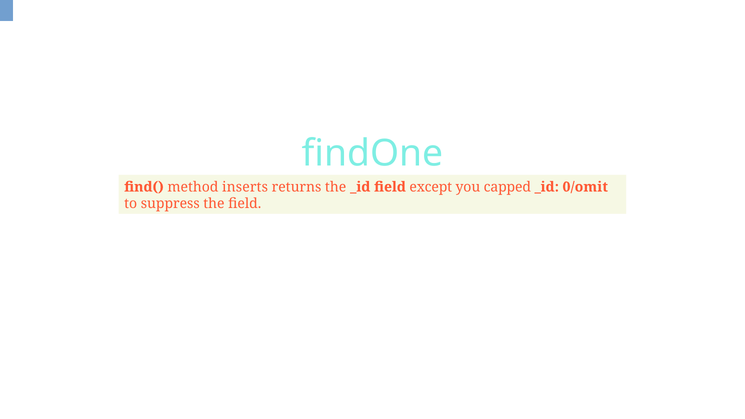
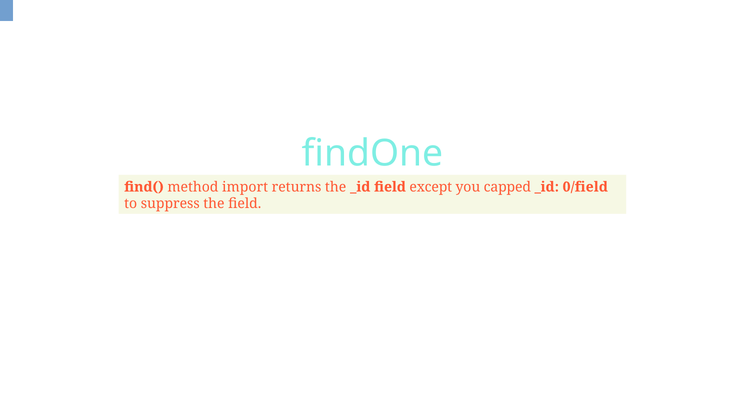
inserts: inserts -> import
0/omit: 0/omit -> 0/field
